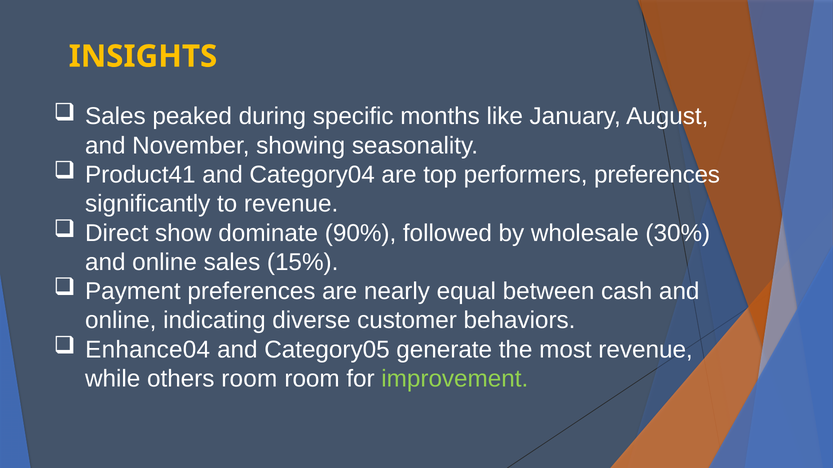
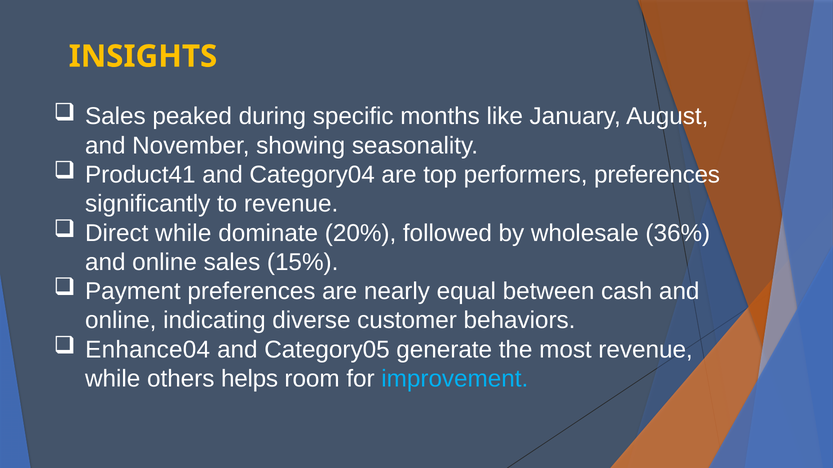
Direct show: show -> while
90%: 90% -> 20%
30%: 30% -> 36%
others room: room -> helps
improvement colour: light green -> light blue
